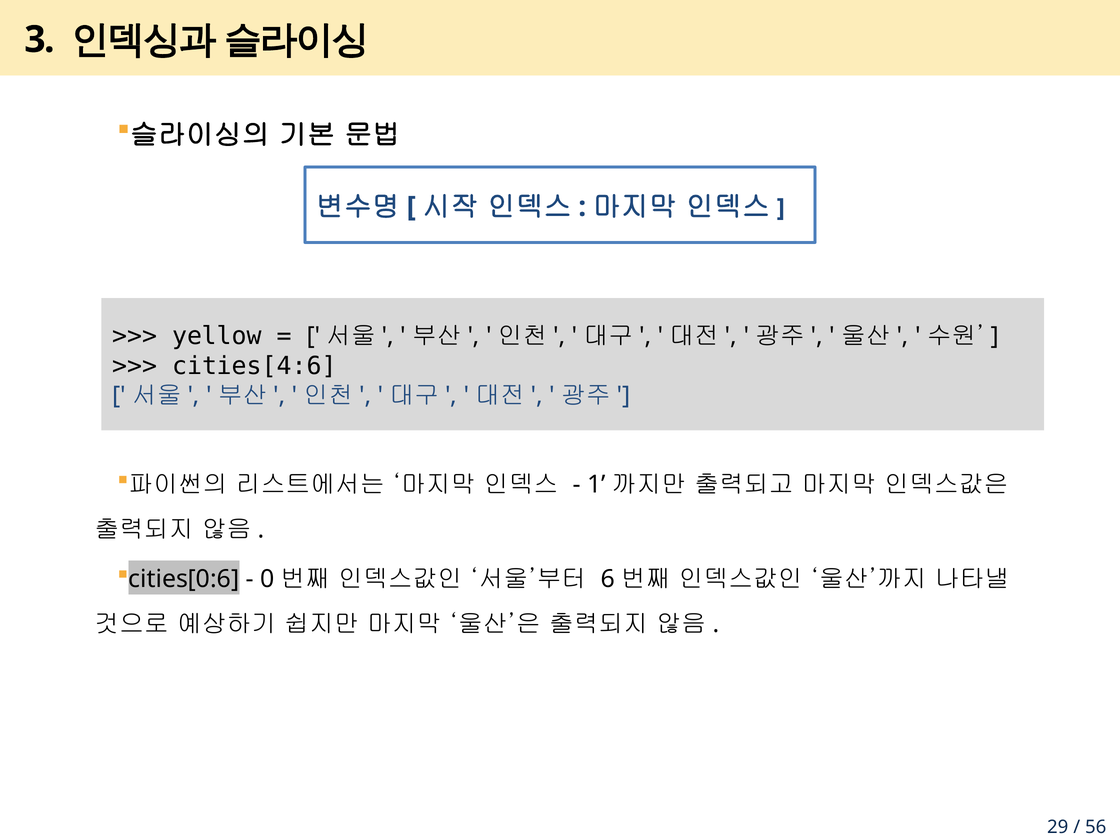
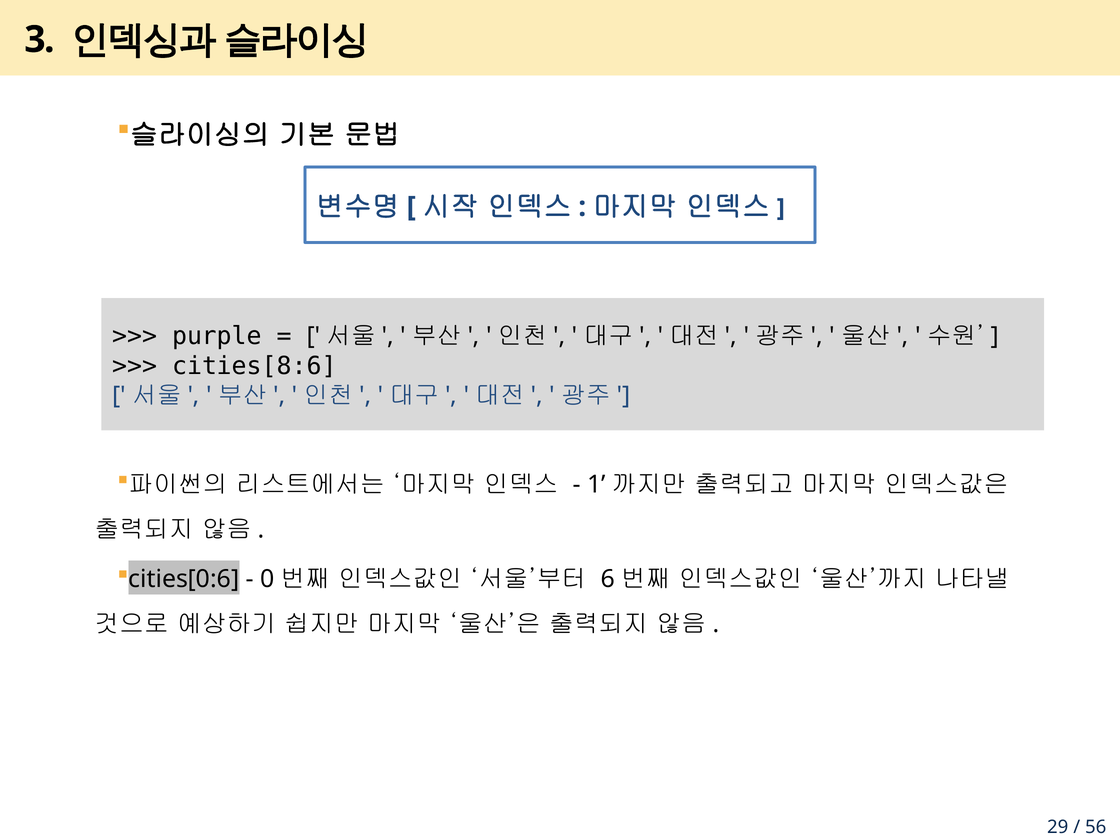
yellow: yellow -> purple
cities[4:6: cities[4:6 -> cities[8:6
